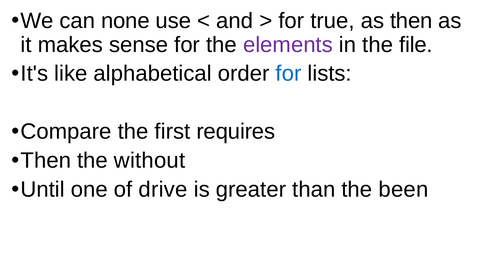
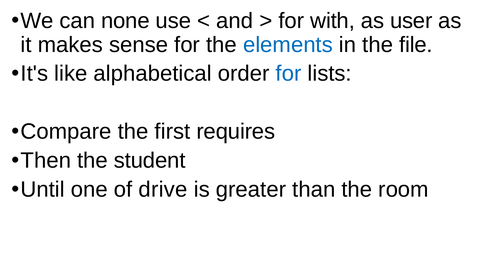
true: true -> with
as then: then -> user
elements colour: purple -> blue
without: without -> student
been: been -> room
